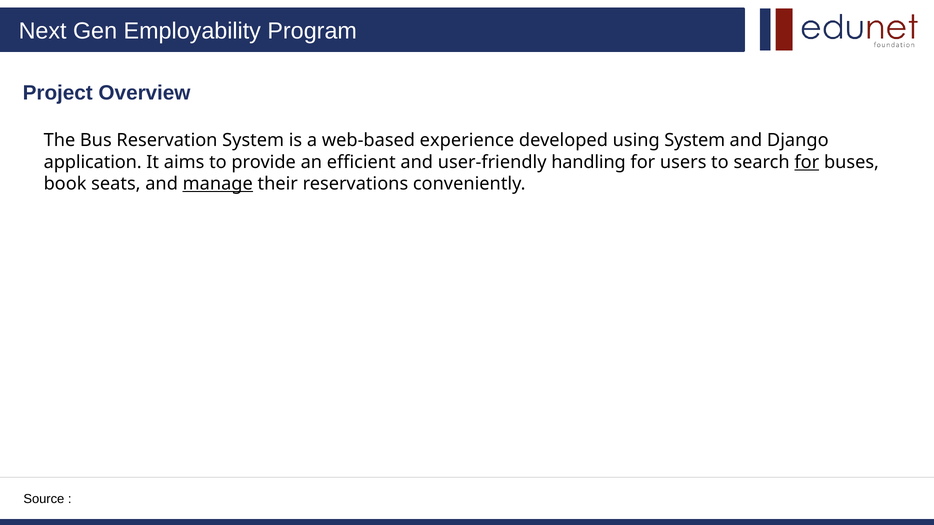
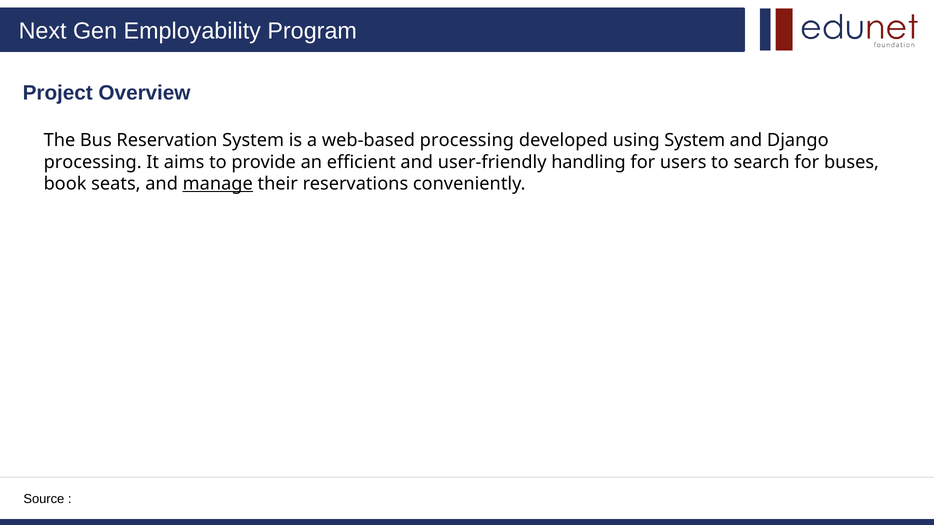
web-based experience: experience -> processing
application at (93, 162): application -> processing
for at (807, 162) underline: present -> none
